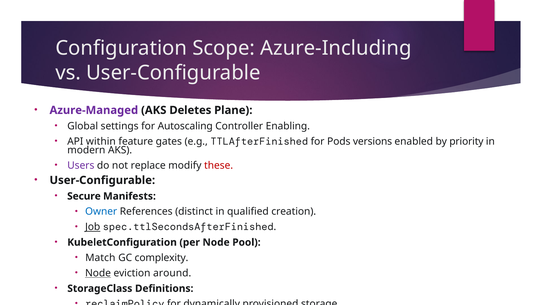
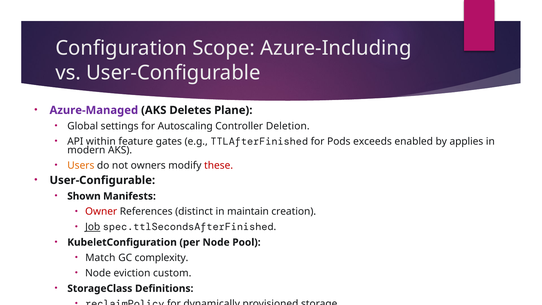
Enabling: Enabling -> Deletion
versions: versions -> exceeds
priority: priority -> applies
Users colour: purple -> orange
replace: replace -> owners
Secure: Secure -> Shown
Owner colour: blue -> red
qualified: qualified -> maintain
Node at (98, 273) underline: present -> none
around: around -> custom
